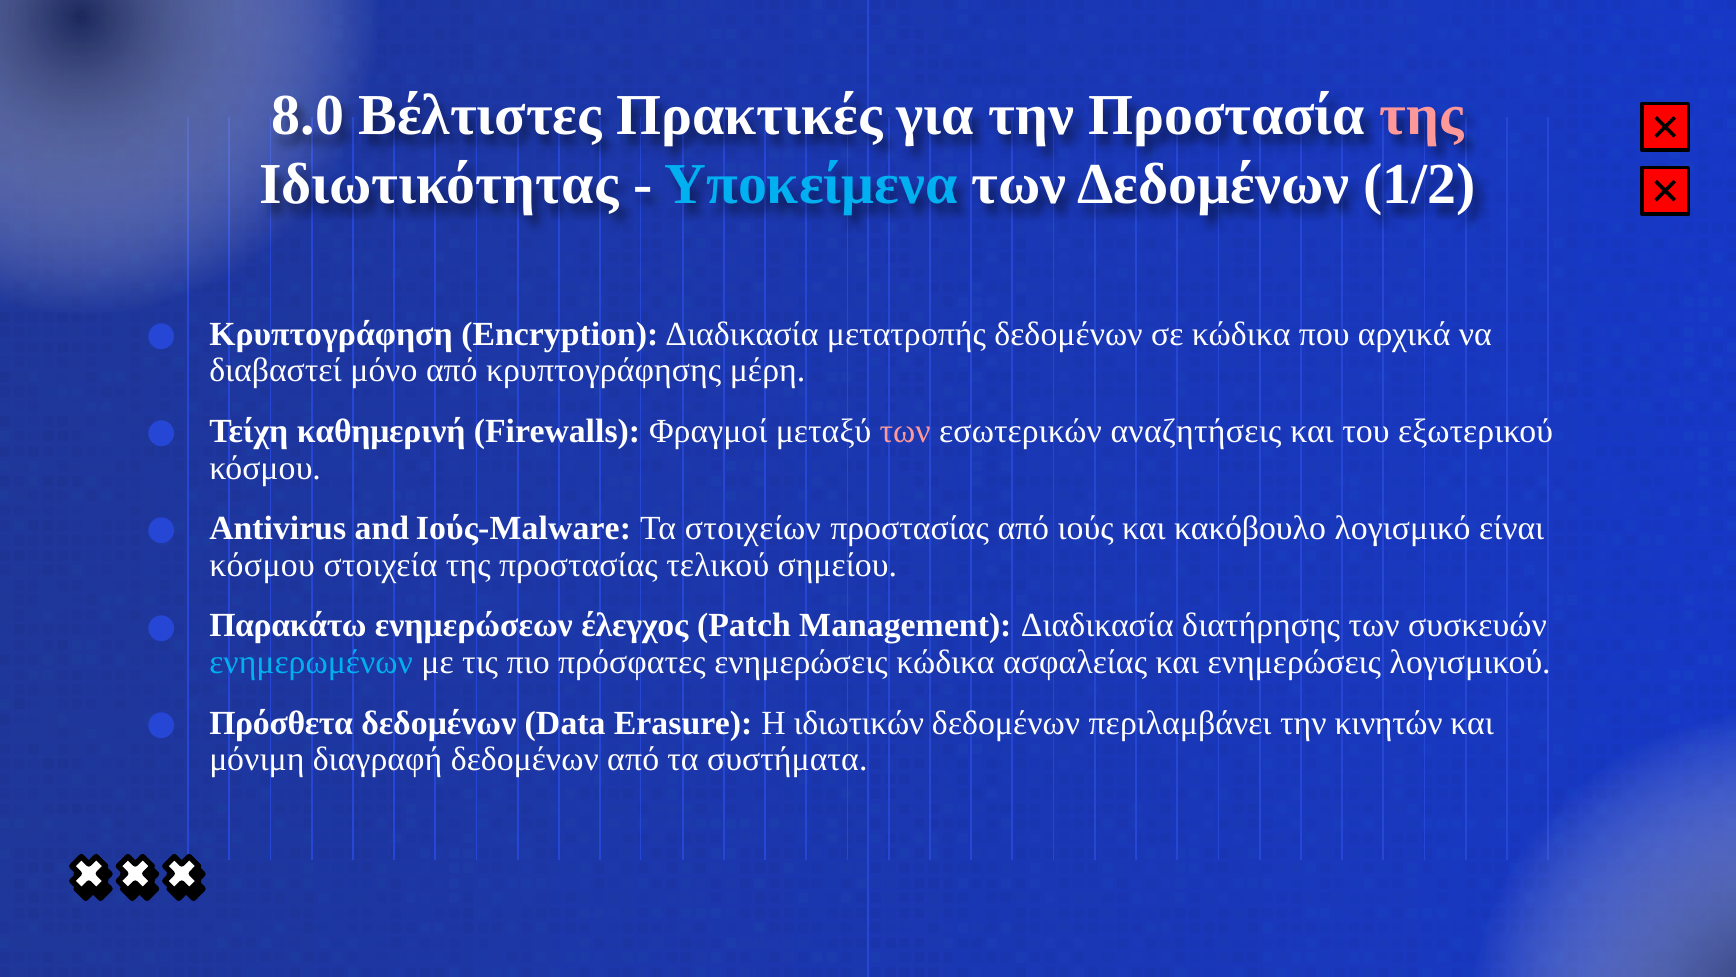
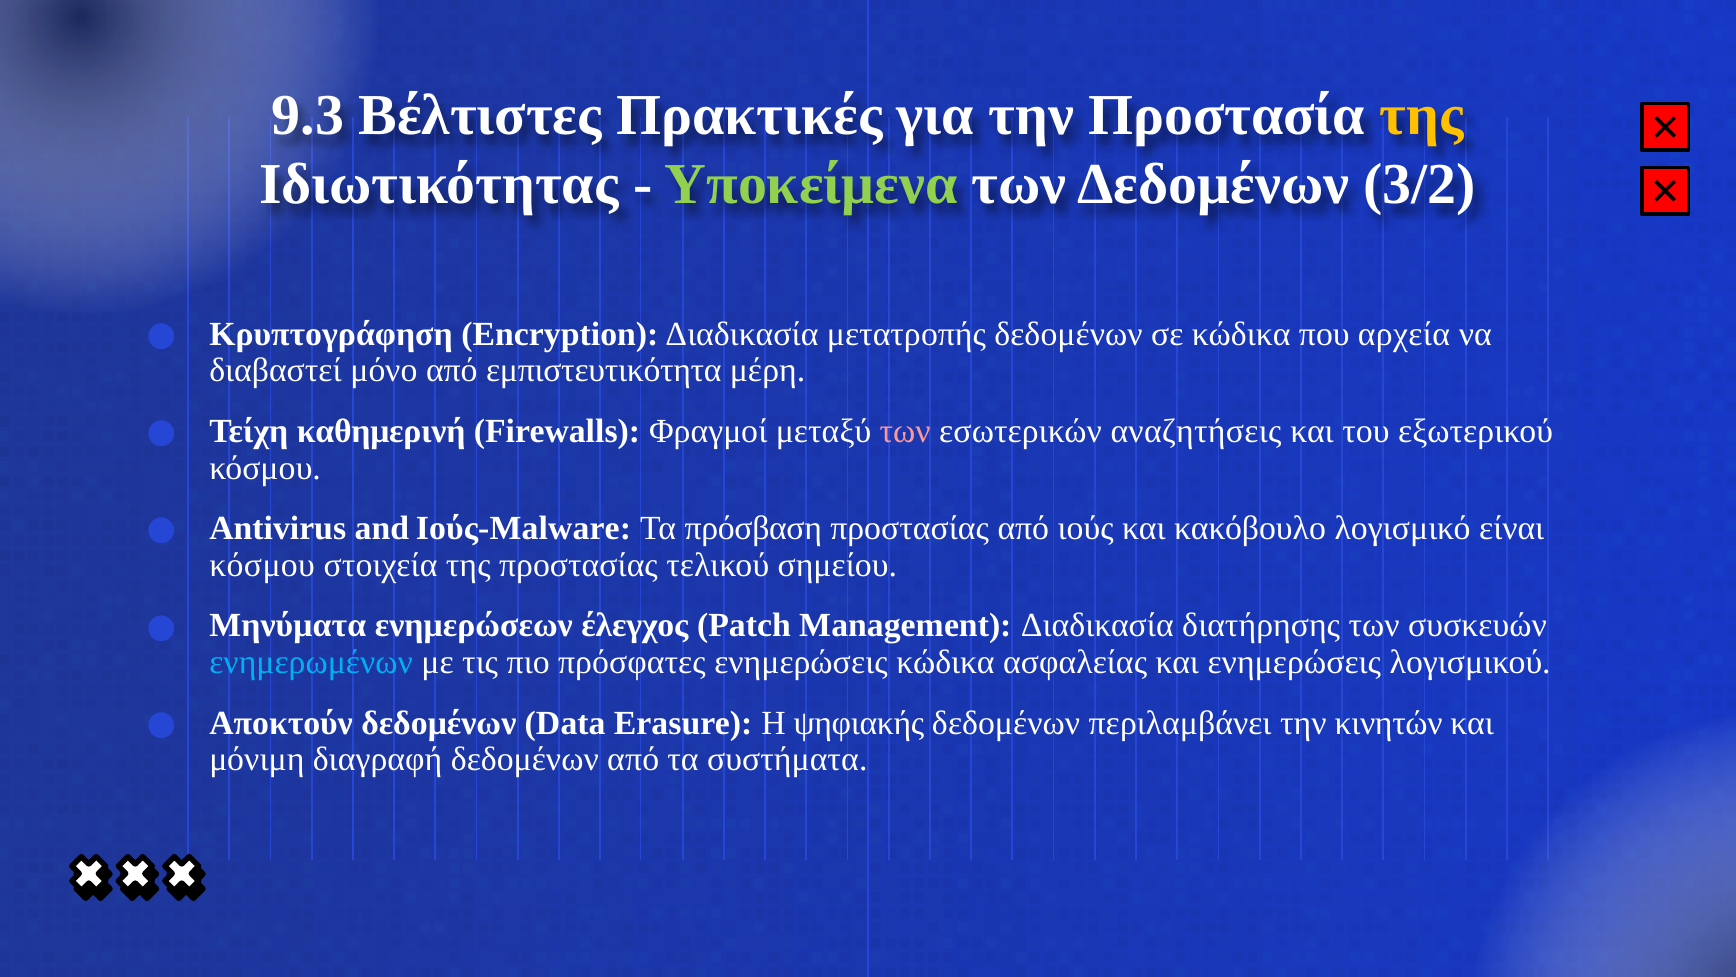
8.0: 8.0 -> 9.3
της at (1422, 115) colour: pink -> yellow
Υποκείμενα colour: light blue -> light green
1/2: 1/2 -> 3/2
αρχικά: αρχικά -> αρχεία
κρυπτογράφησης: κρυπτογράφησης -> εμπιστευτικότητα
στοιχείων: στοιχείων -> πρόσβαση
Παρακάτω: Παρακάτω -> Μηνύματα
Πρόσθετα: Πρόσθετα -> Αποκτούν
ιδιωτικών: ιδιωτικών -> ψηφιακής
